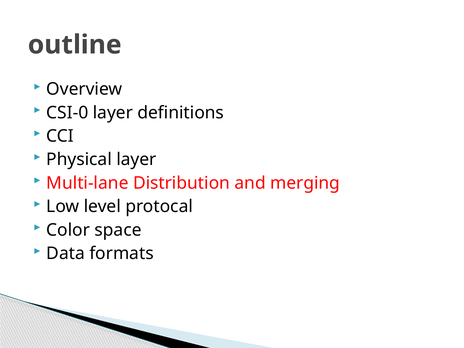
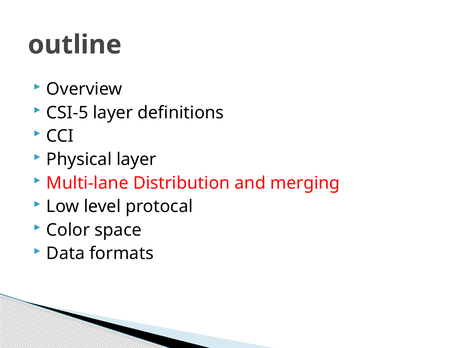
CSI-0: CSI-0 -> CSI-5
